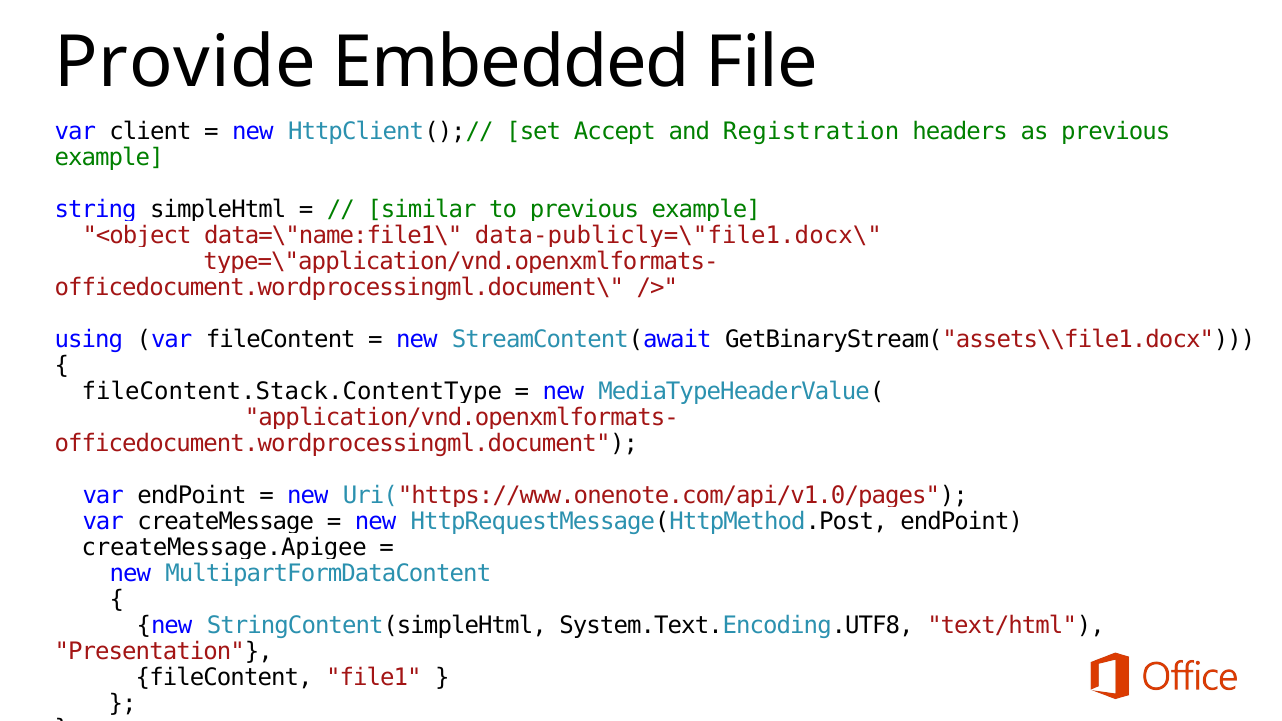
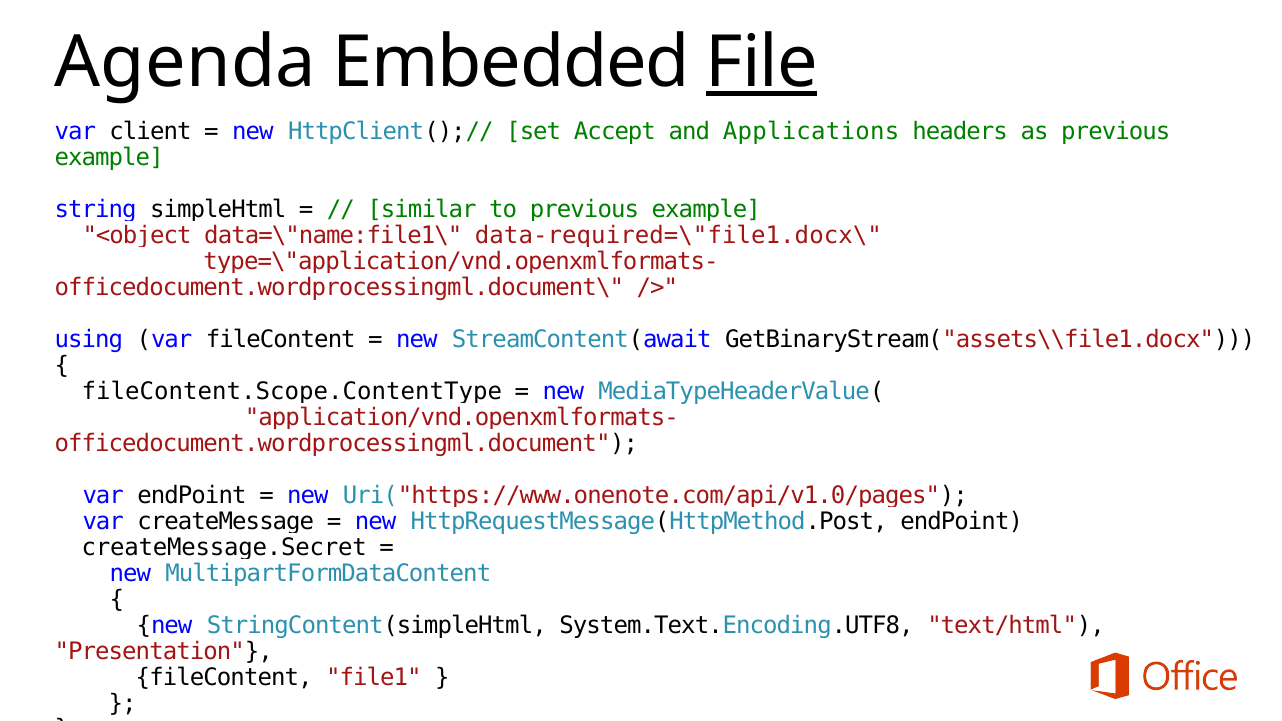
Provide: Provide -> Agenda
File underline: none -> present
Registration: Registration -> Applications
data-publicly=\"file1.docx\: data-publicly=\"file1.docx\ -> data-required=\"file1.docx\
fileContent.Stack.ContentType: fileContent.Stack.ContentType -> fileContent.Scope.ContentType
createMessage.Apigee: createMessage.Apigee -> createMessage.Secret
